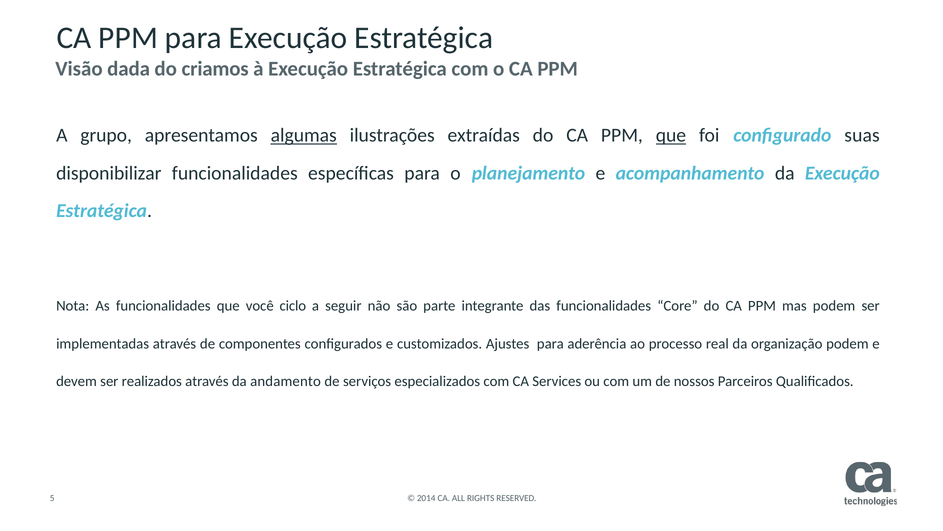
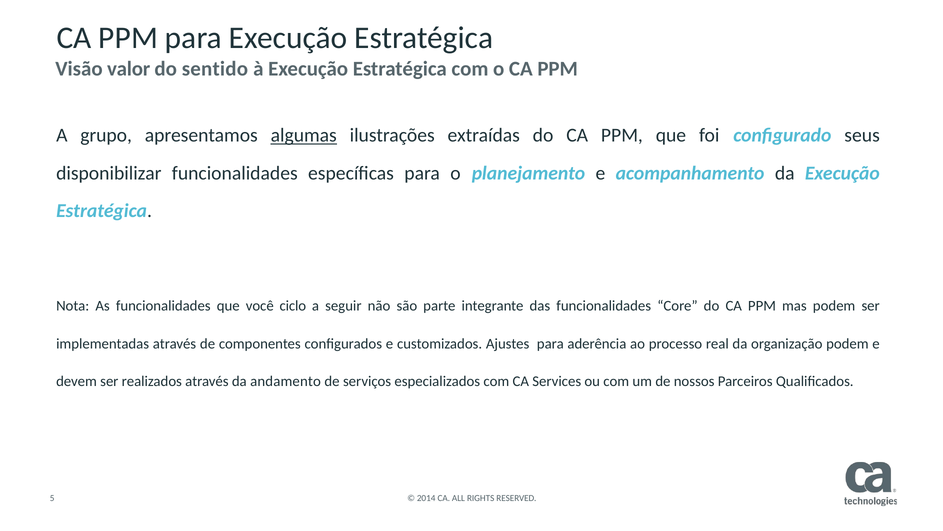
dada: dada -> valor
criamos: criamos -> sentido
que at (671, 135) underline: present -> none
suas: suas -> seus
